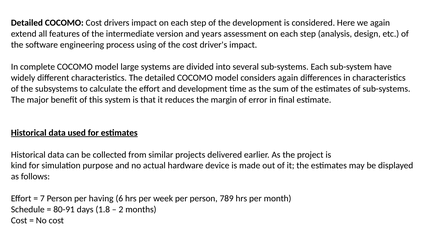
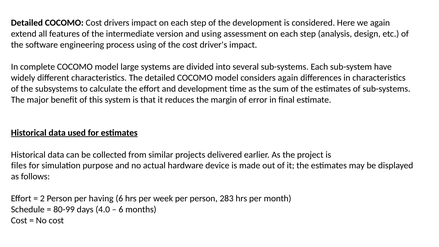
and years: years -> using
kind: kind -> files
7: 7 -> 2
789: 789 -> 283
80-91: 80-91 -> 80-99
1.8: 1.8 -> 4.0
2 at (121, 210): 2 -> 6
